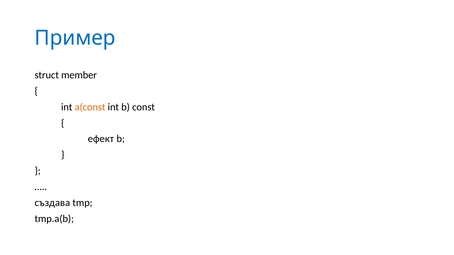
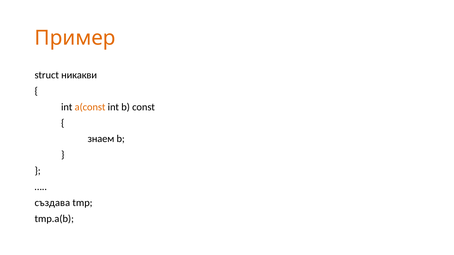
Пример colour: blue -> orange
member: member -> никакви
ефект: ефект -> знаем
